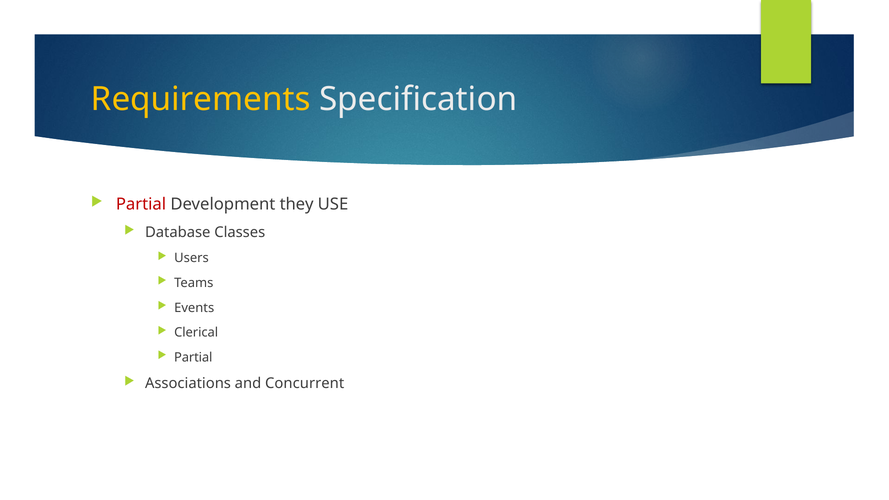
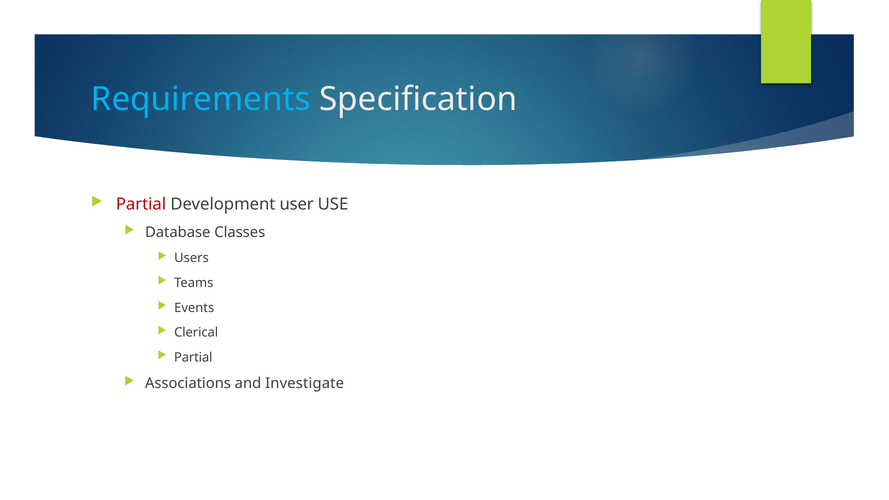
Requirements colour: yellow -> light blue
they: they -> user
Concurrent: Concurrent -> Investigate
